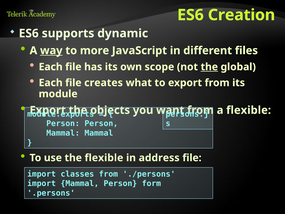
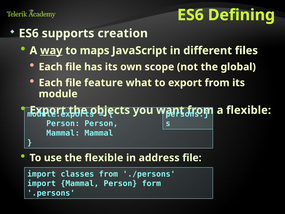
Creation: Creation -> Defining
dynamic: dynamic -> creation
more: more -> maps
the at (209, 67) underline: present -> none
creates: creates -> feature
